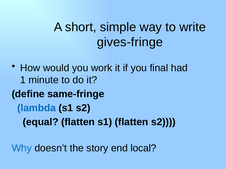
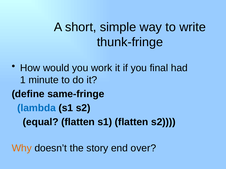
gives-fringe: gives-fringe -> thunk-fringe
Why colour: blue -> orange
local: local -> over
